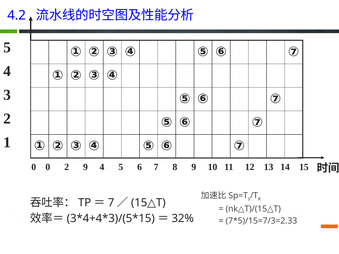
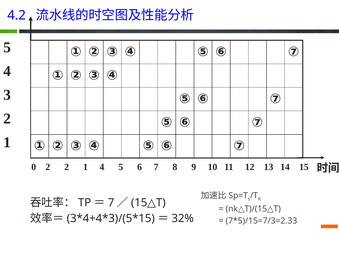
0 0: 0 -> 2
9 at (85, 167): 9 -> 1
